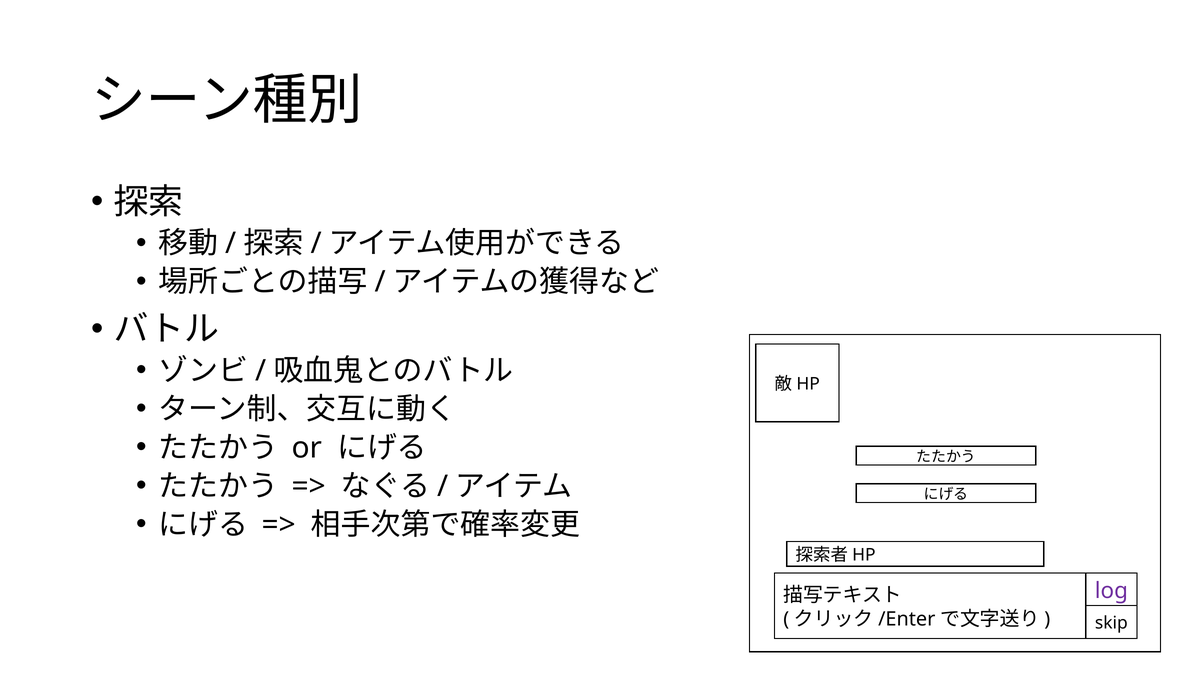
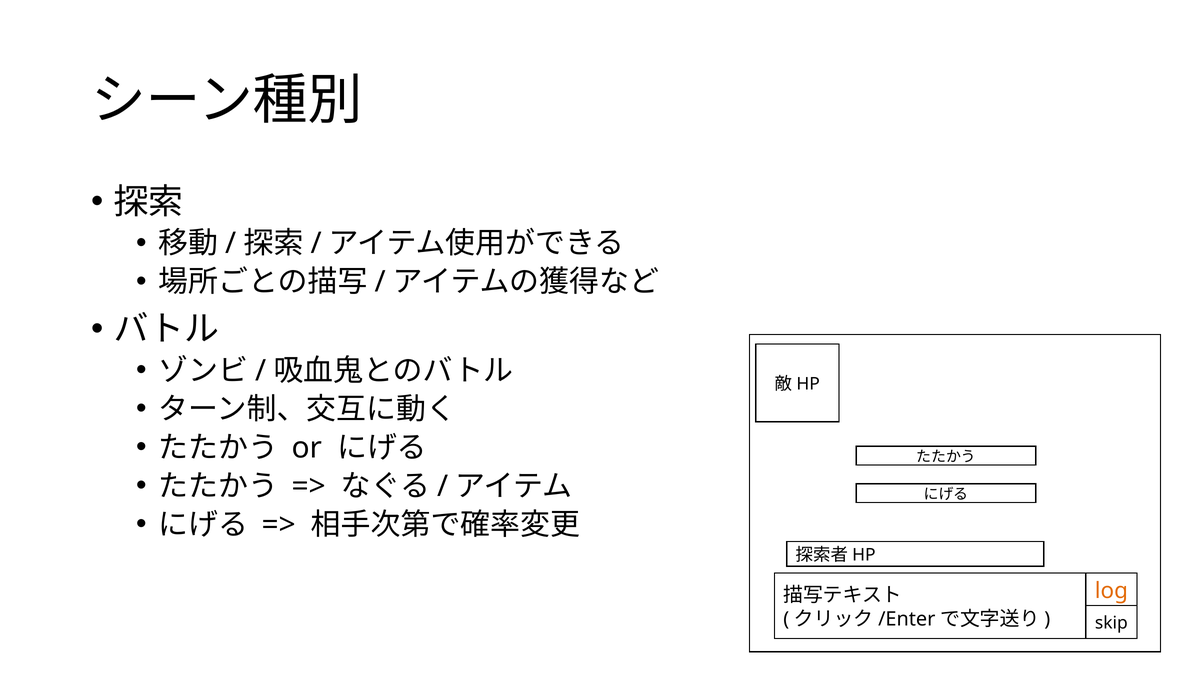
log colour: purple -> orange
